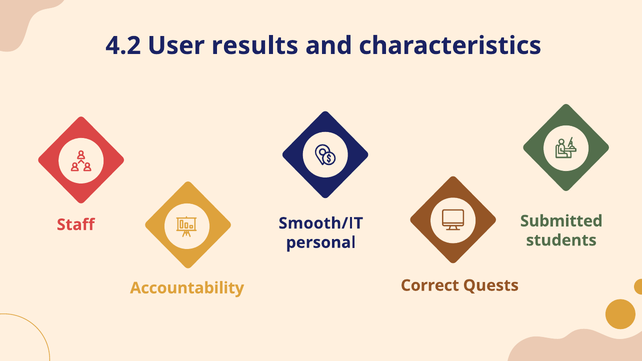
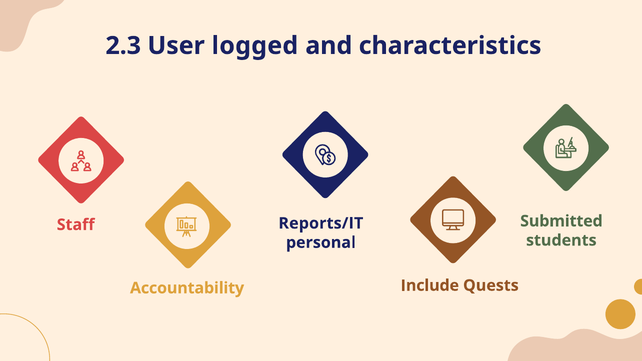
4.2: 4.2 -> 2.3
results: results -> logged
Smooth/IT: Smooth/IT -> Reports/IT
Correct: Correct -> Include
